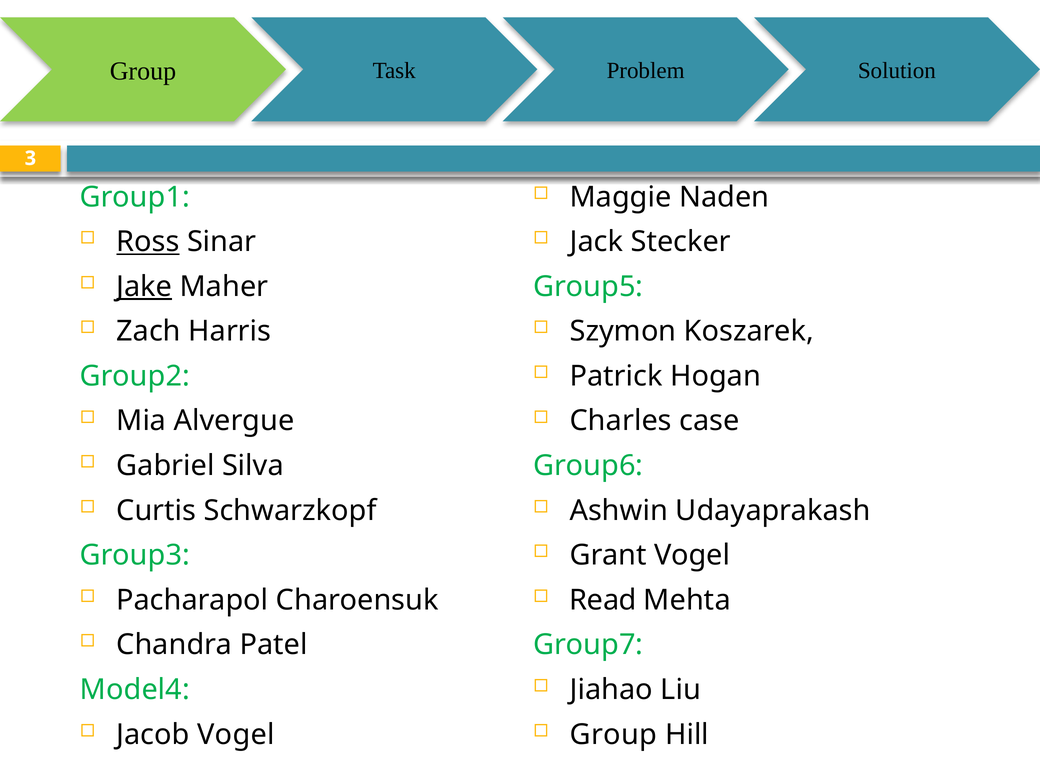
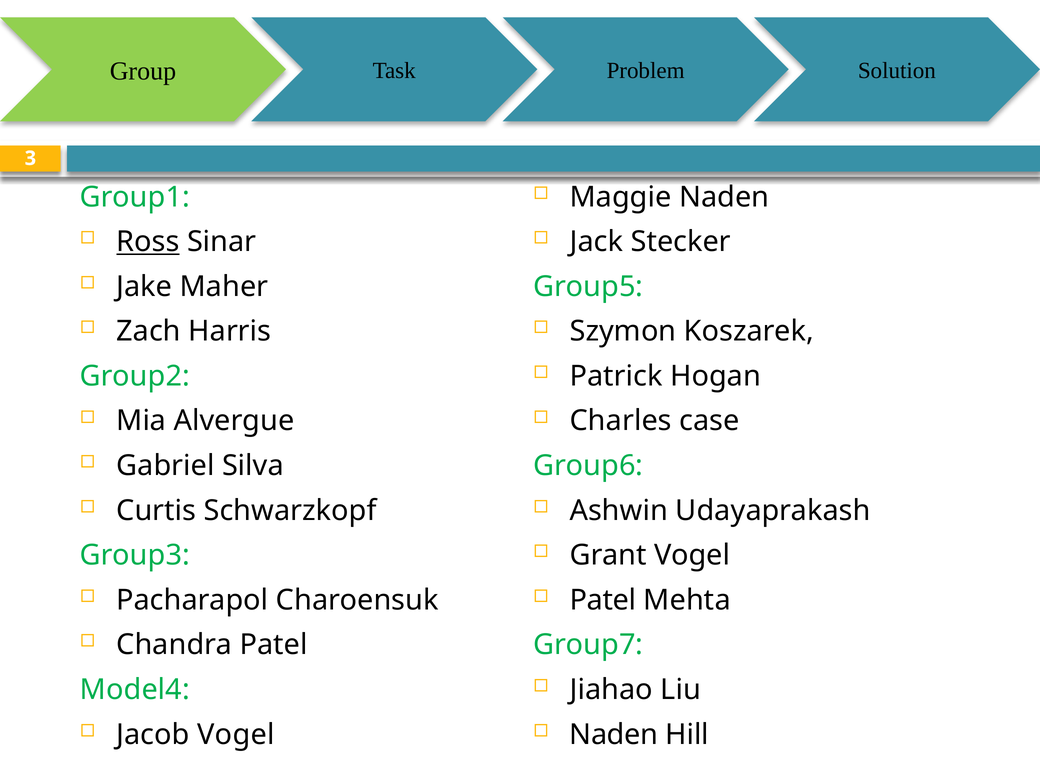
Jake underline: present -> none
Read at (603, 600): Read -> Patel
Group at (614, 735): Group -> Naden
